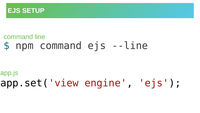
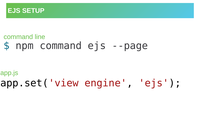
--line: --line -> --page
